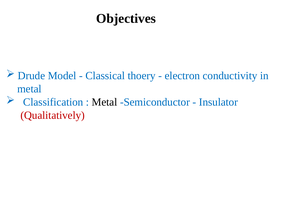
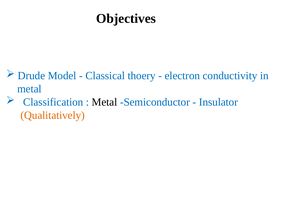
Qualitatively colour: red -> orange
